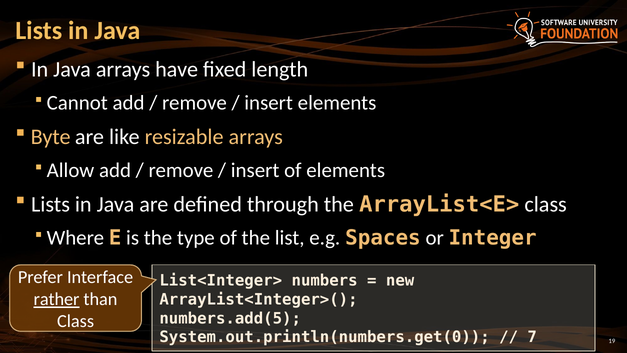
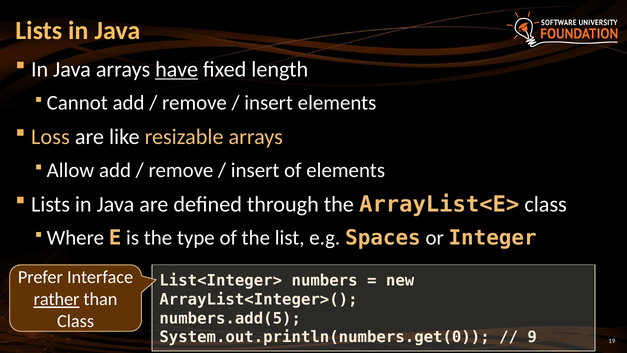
have underline: none -> present
Byte: Byte -> Loss
7: 7 -> 9
